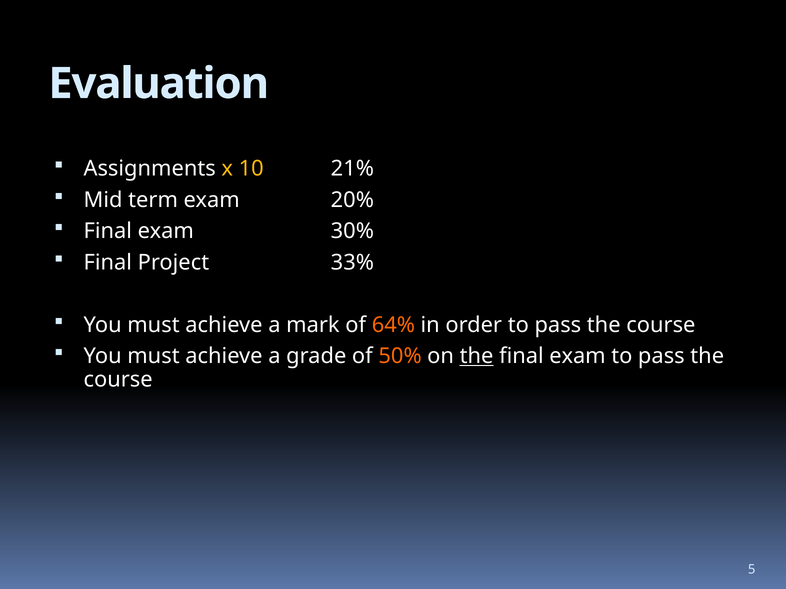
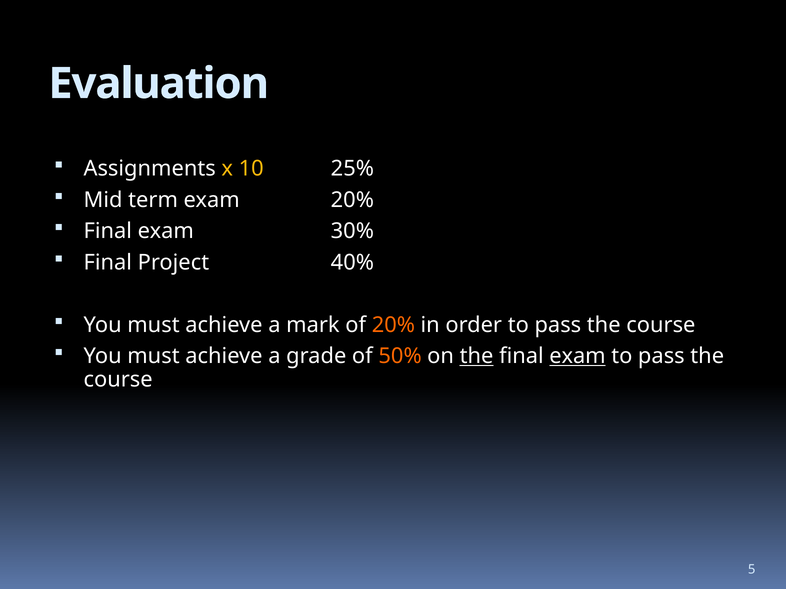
21%: 21% -> 25%
33%: 33% -> 40%
of 64%: 64% -> 20%
exam at (577, 356) underline: none -> present
